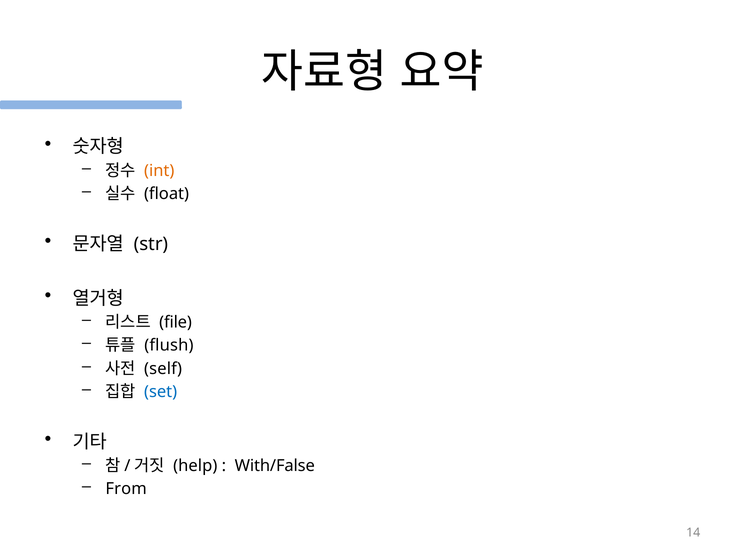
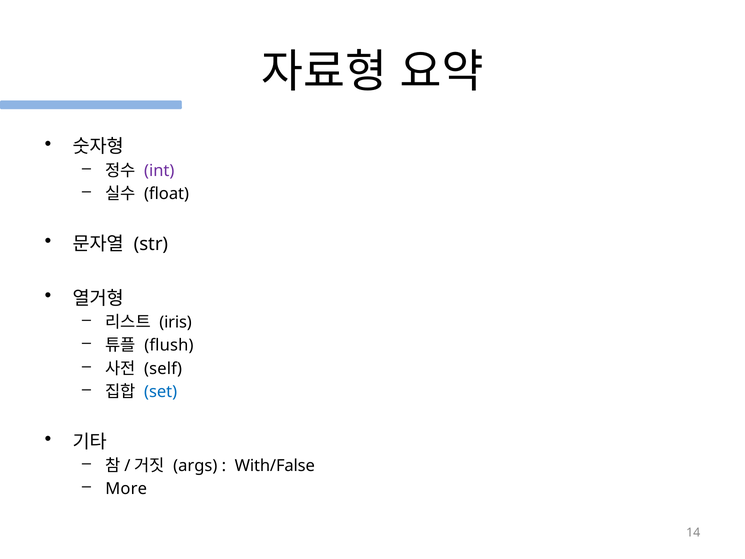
int colour: orange -> purple
file: file -> iris
help: help -> args
From: From -> More
